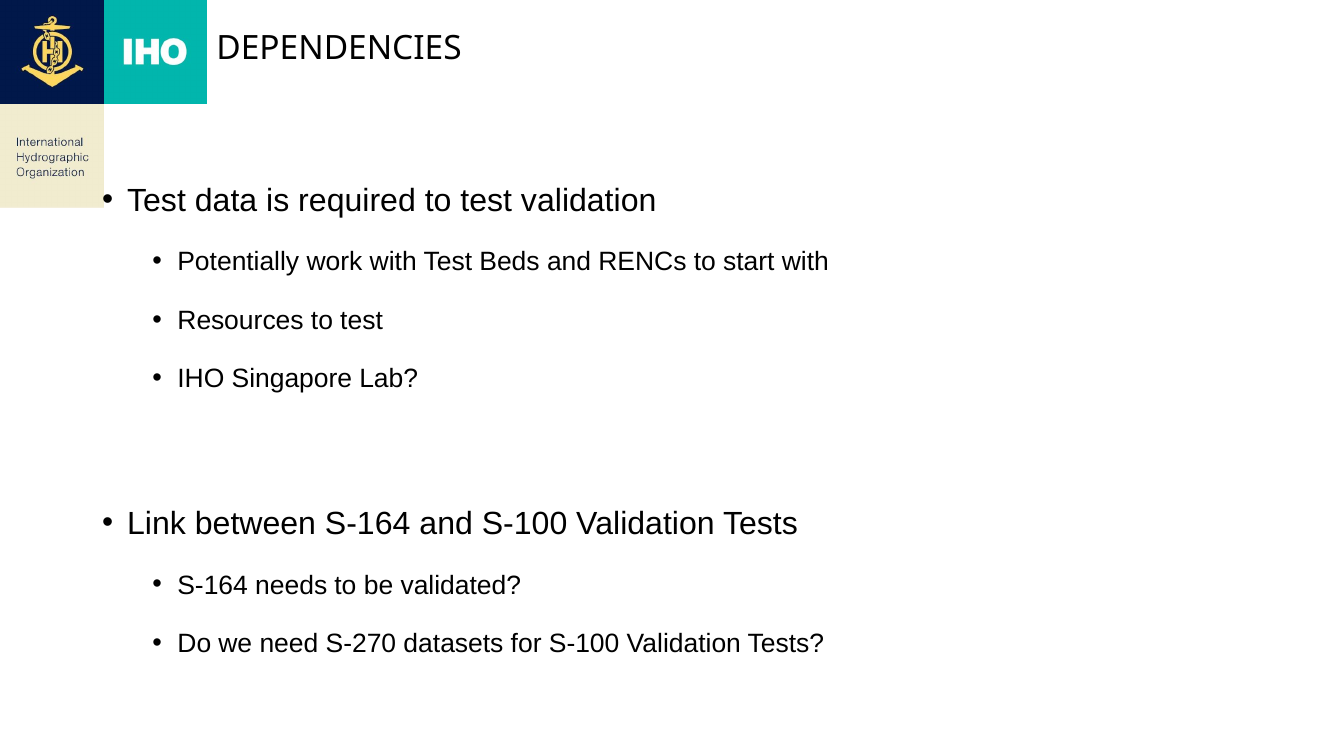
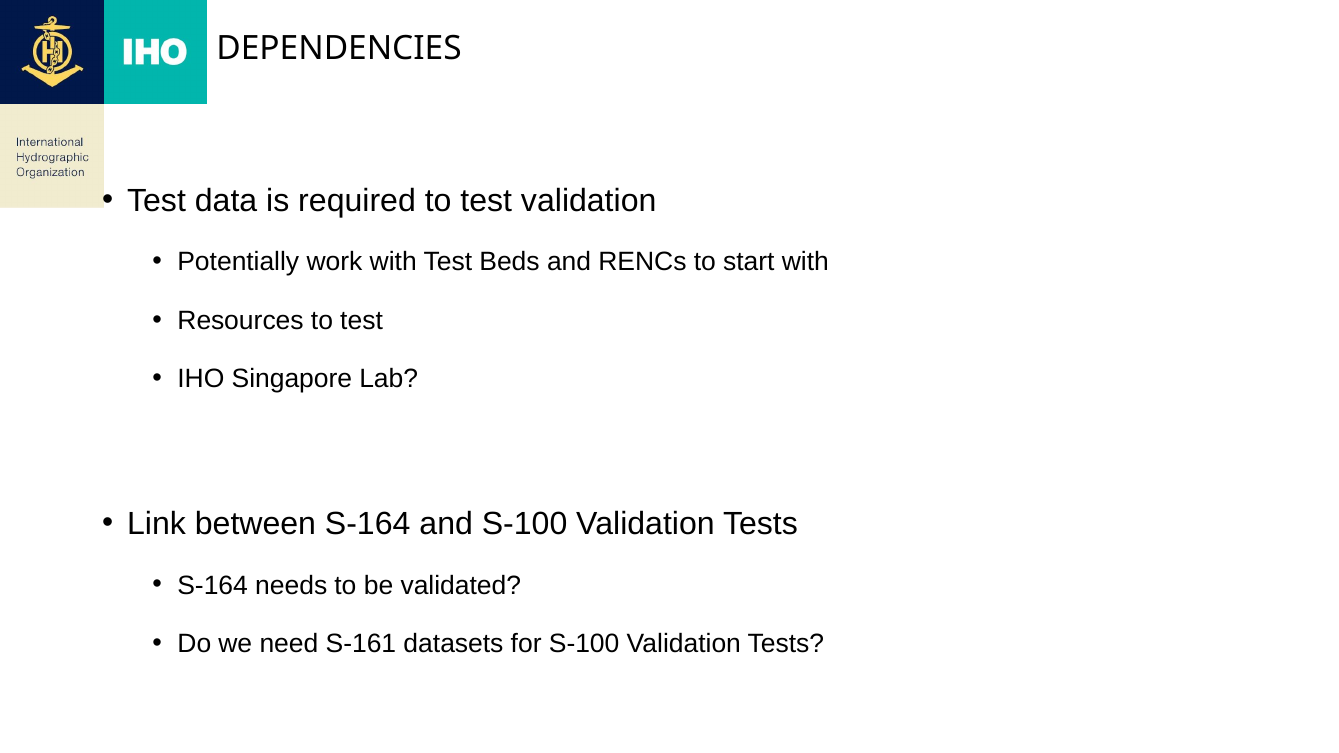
S-270: S-270 -> S-161
